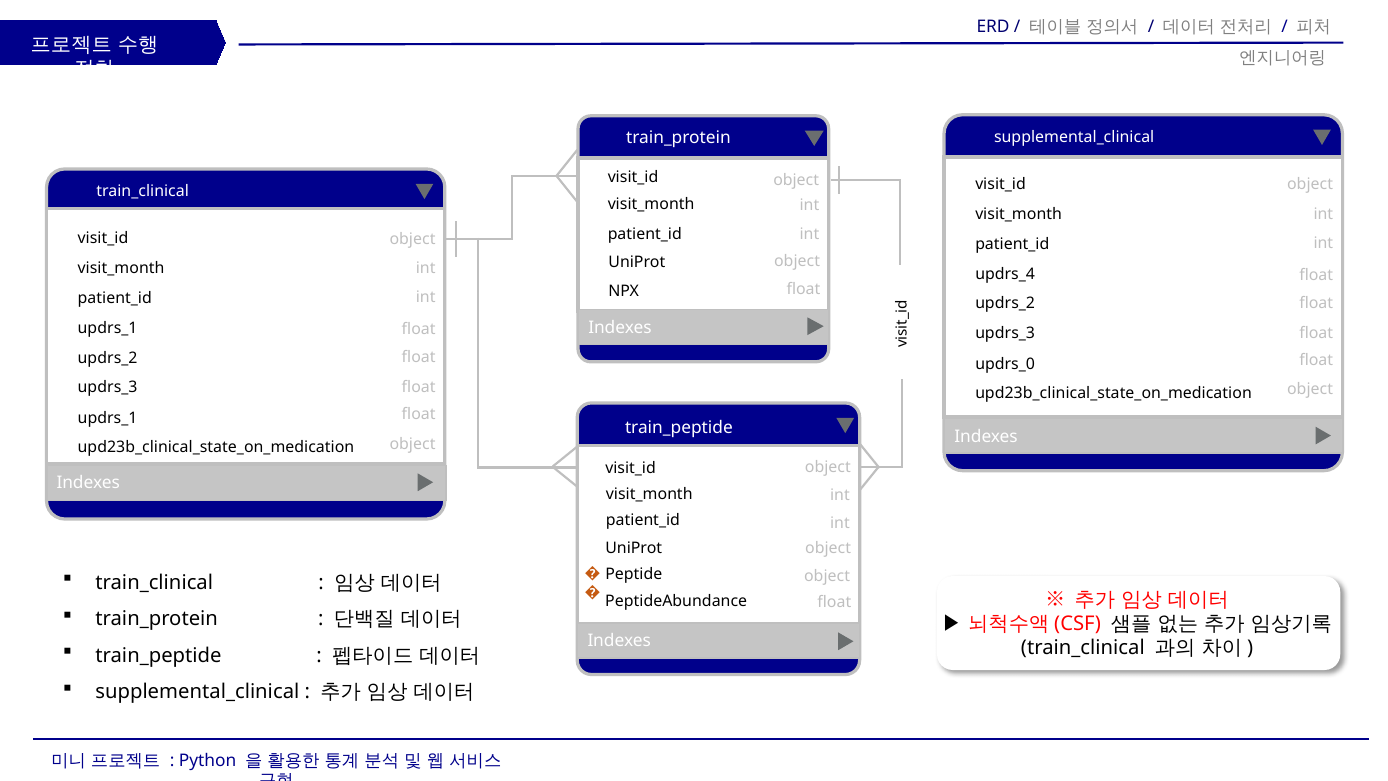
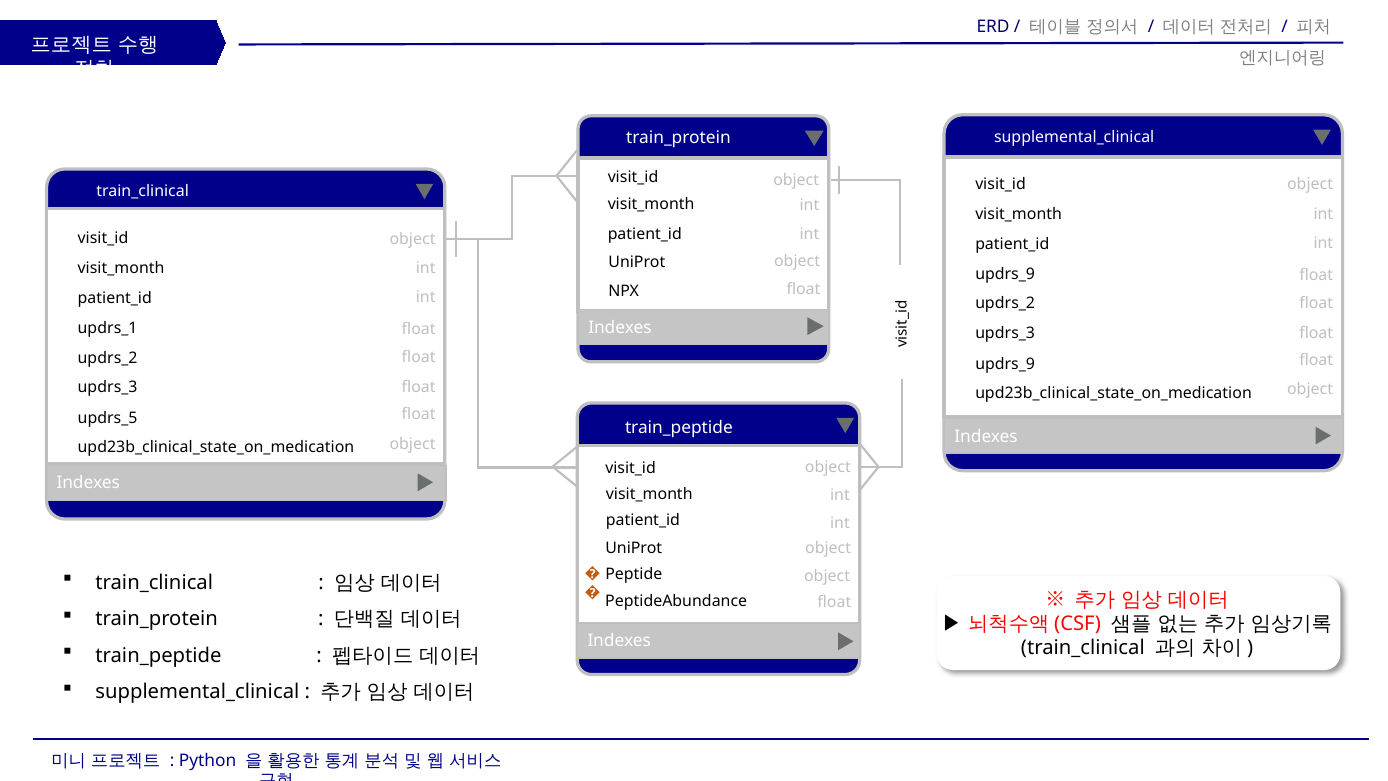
updrs_4 at (1005, 274): updrs_4 -> updrs_9
updrs_0 at (1005, 364): updrs_0 -> updrs_9
updrs_1 at (108, 418): updrs_1 -> updrs_5
